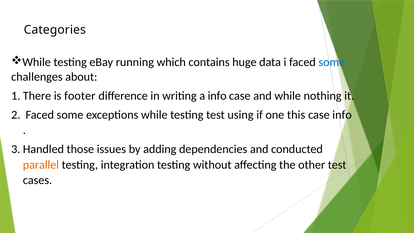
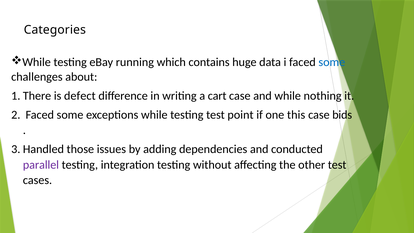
footer: footer -> defect
a info: info -> cart
using: using -> point
case info: info -> bids
parallel colour: orange -> purple
